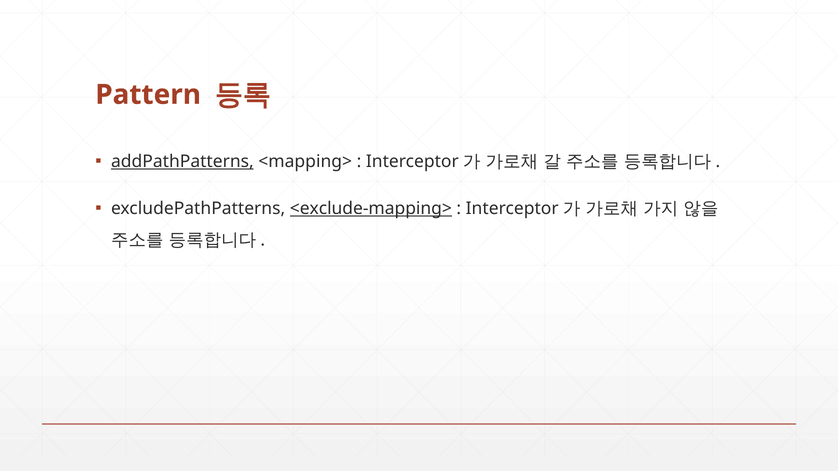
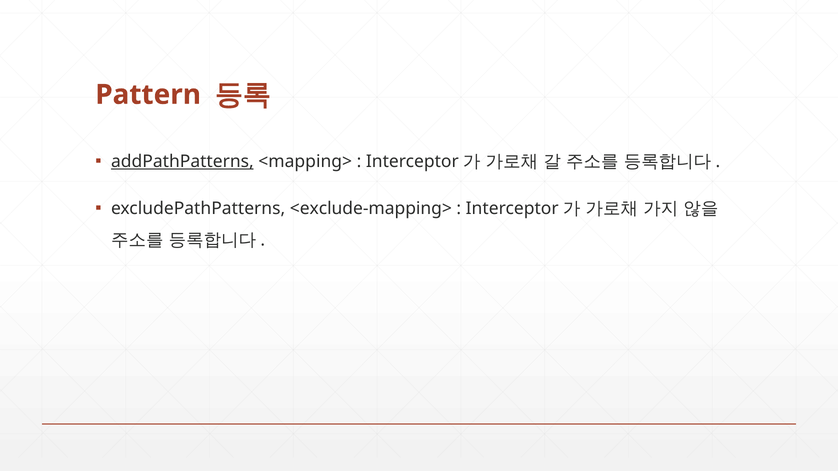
<exclude-mapping> underline: present -> none
